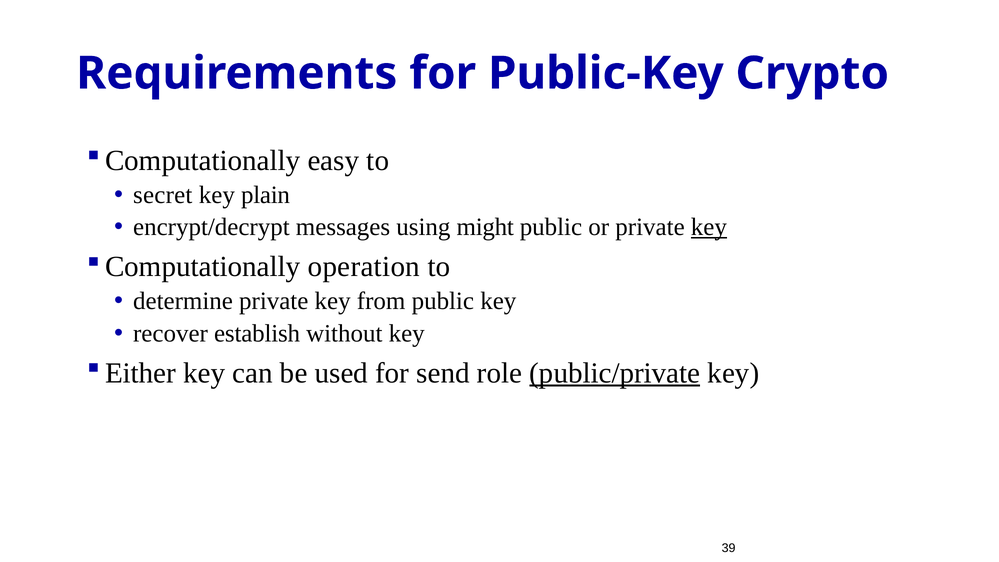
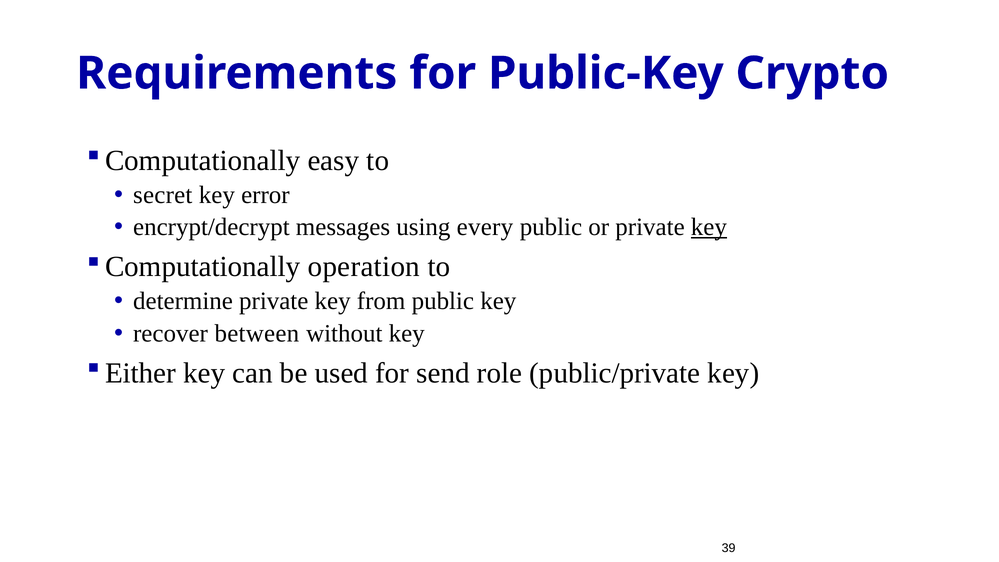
plain: plain -> error
might: might -> every
establish: establish -> between
public/private underline: present -> none
